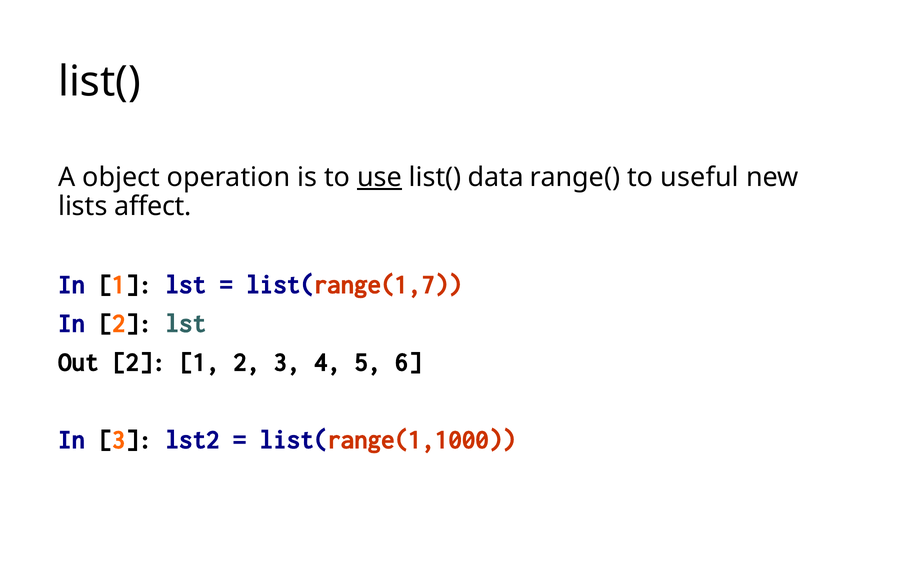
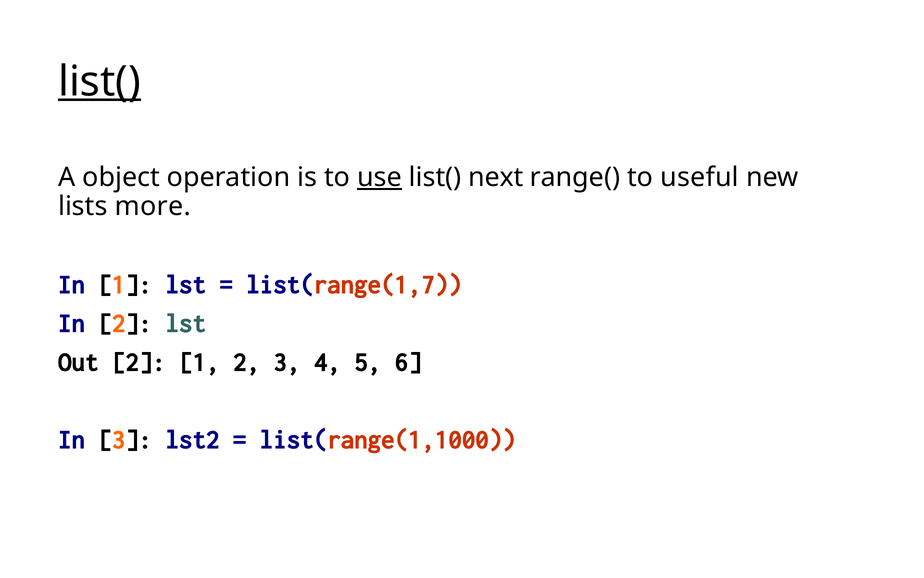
list( at (99, 81) underline: none -> present
data: data -> next
affect: affect -> more
